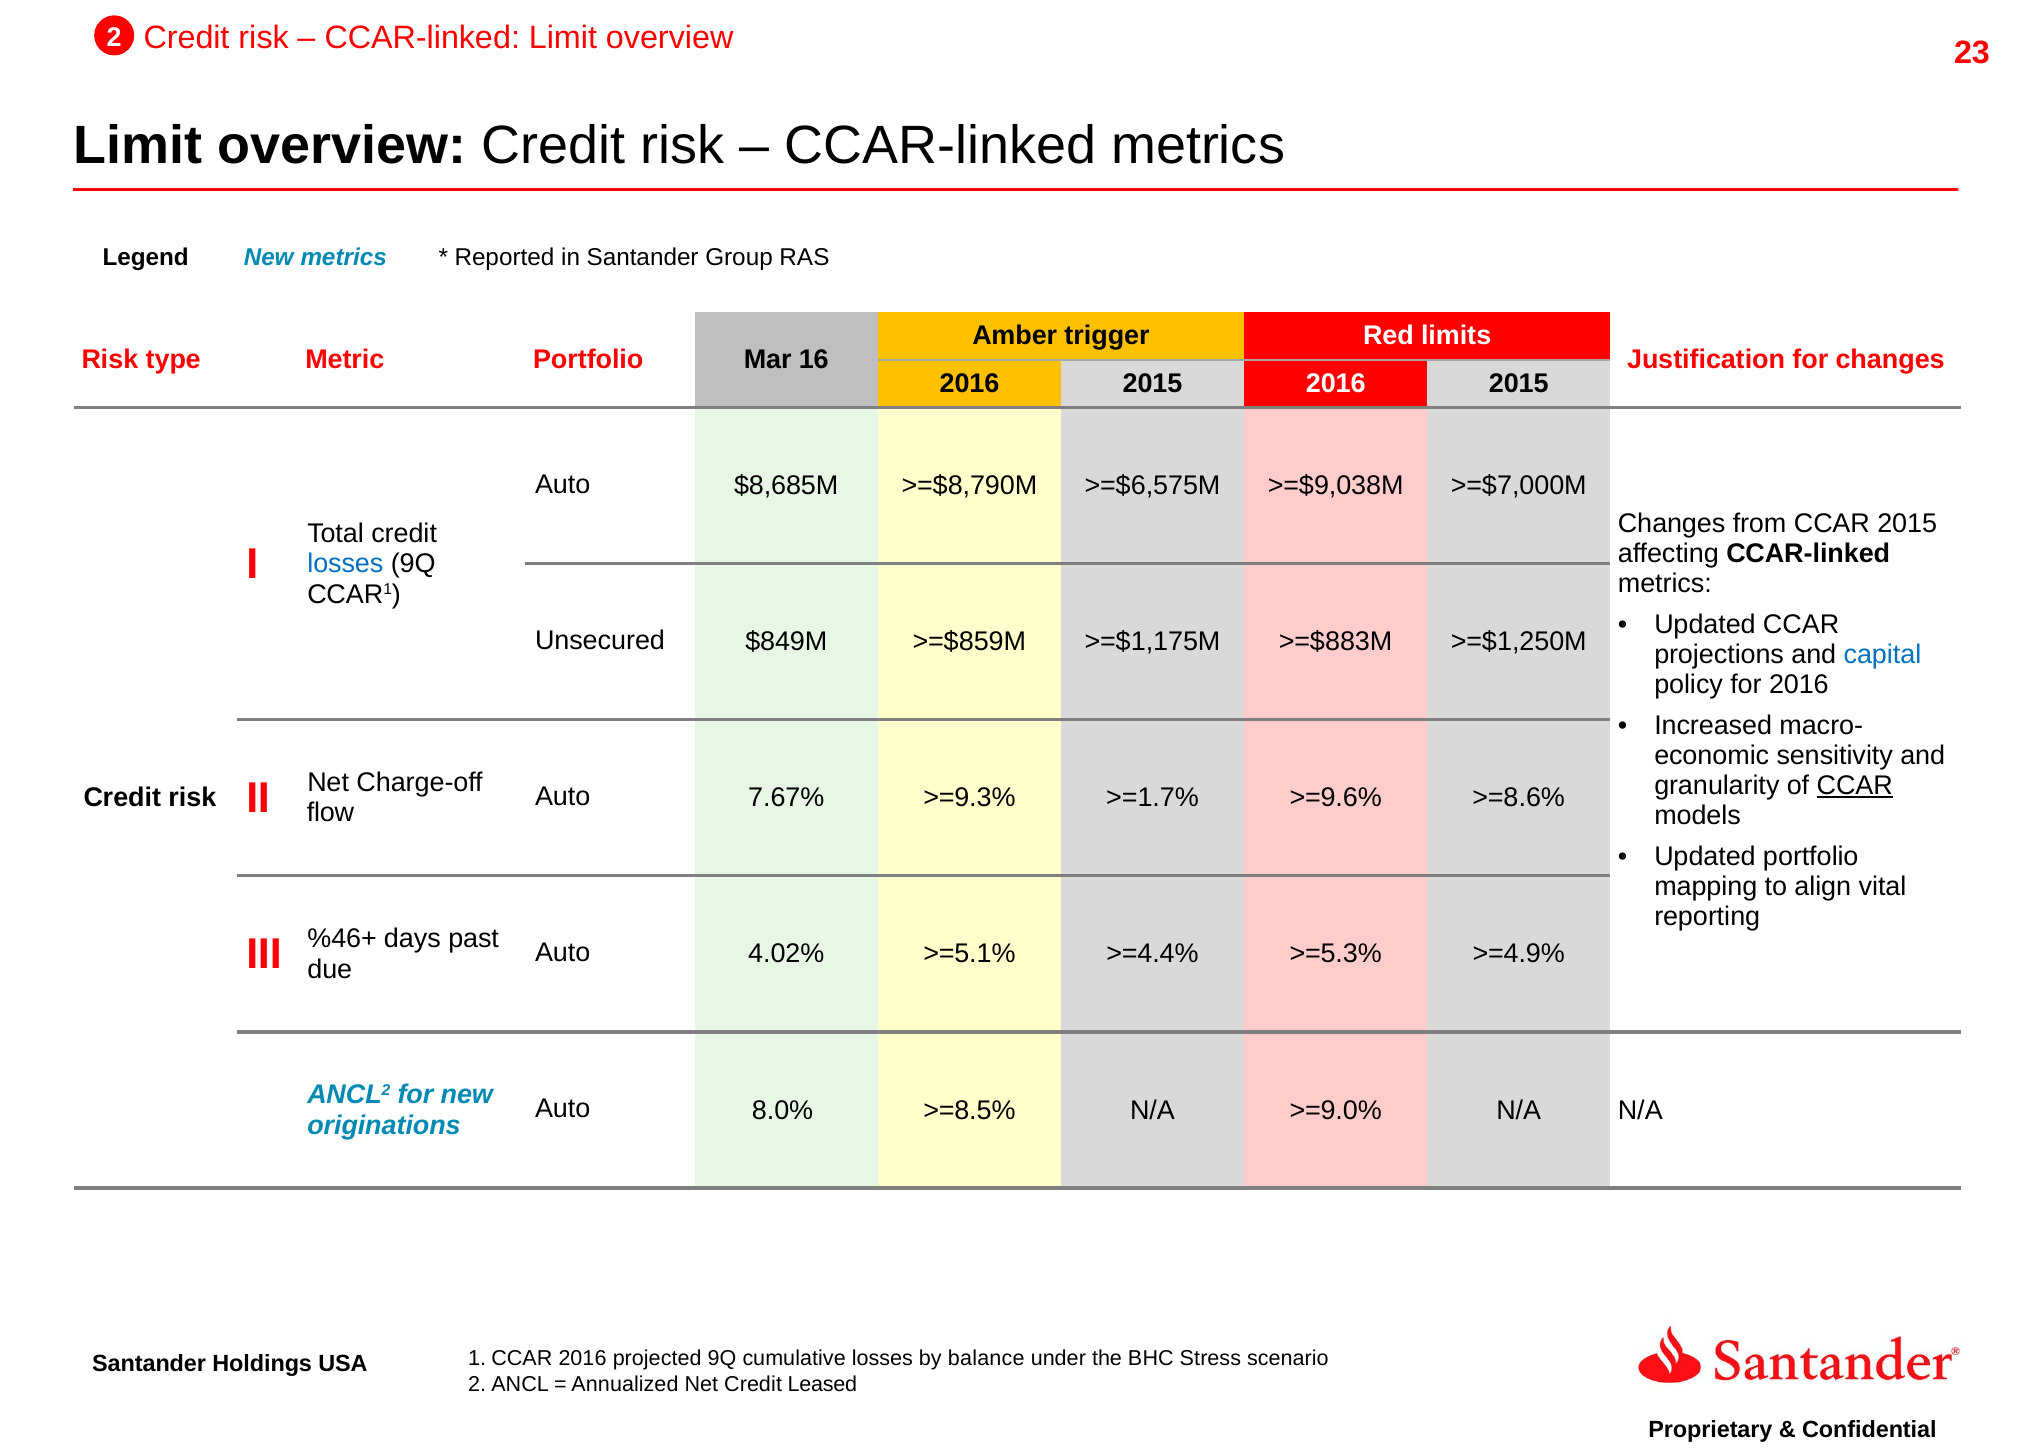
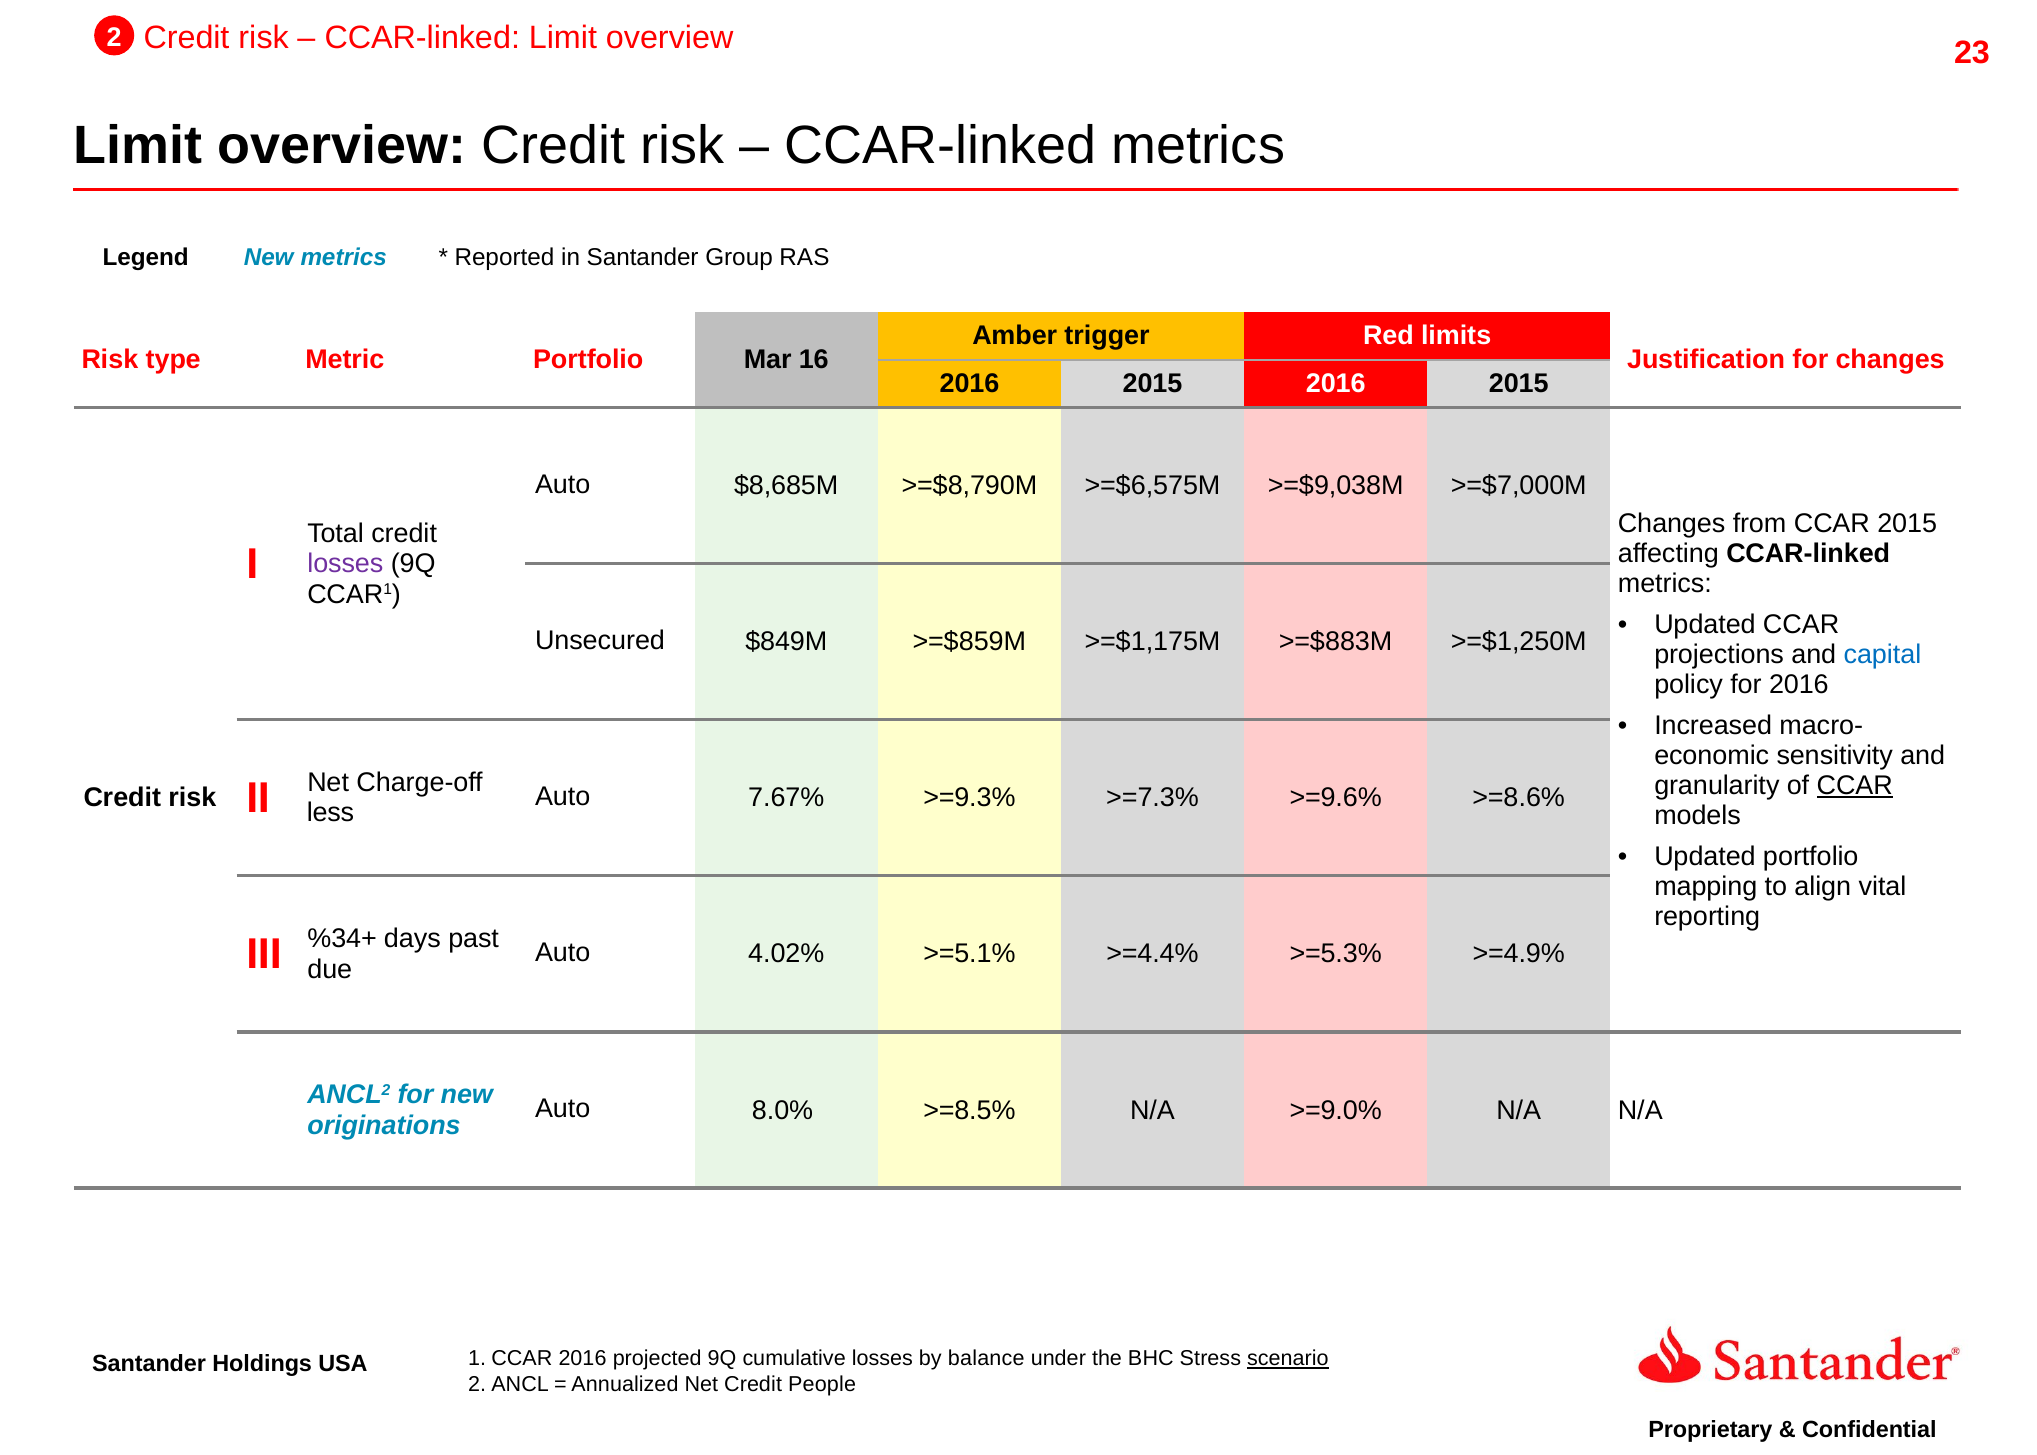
losses at (345, 564) colour: blue -> purple
>=1.7%: >=1.7% -> >=7.3%
flow: flow -> less
%46+: %46+ -> %34+
scenario underline: none -> present
Leased: Leased -> People
